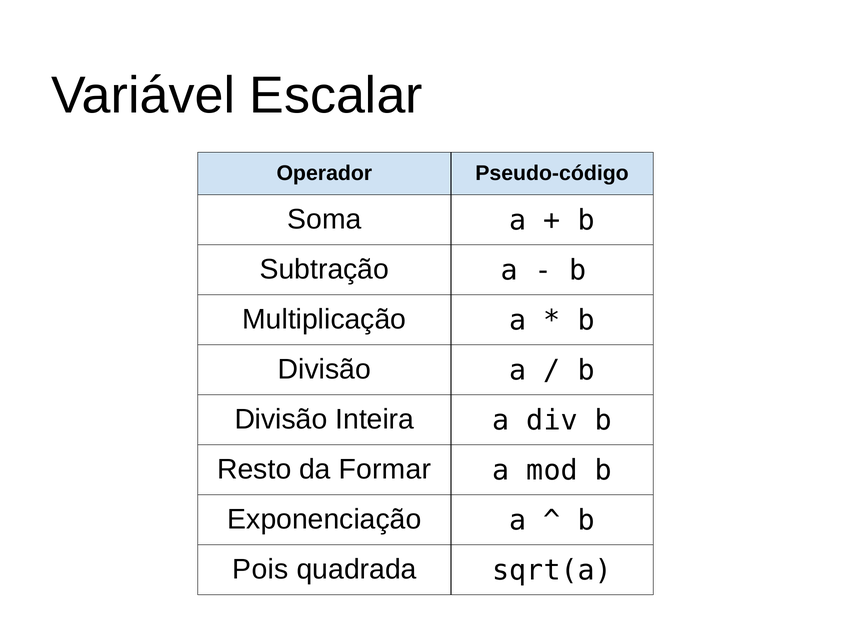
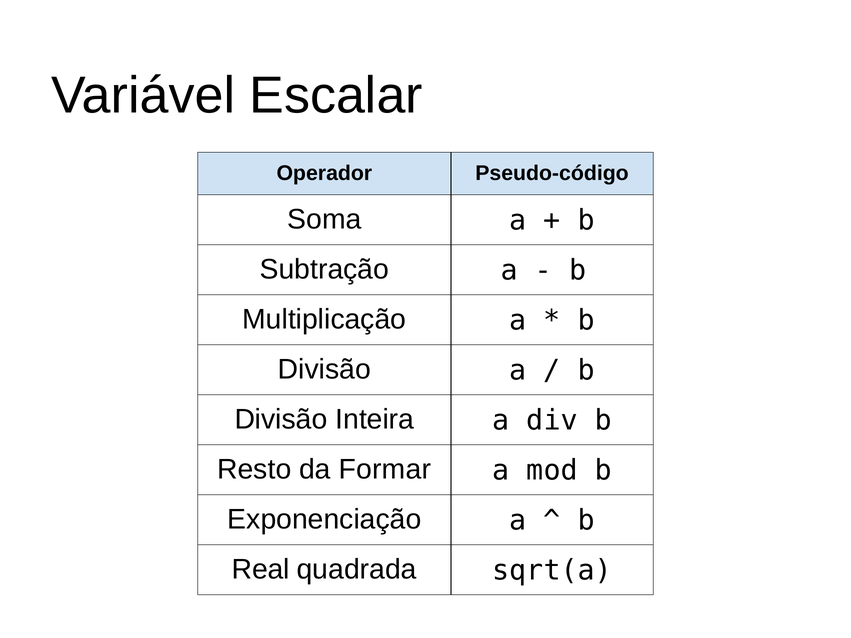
Pois: Pois -> Real
